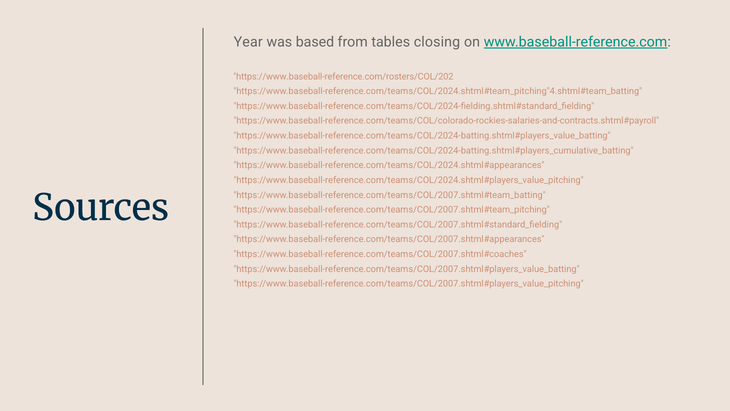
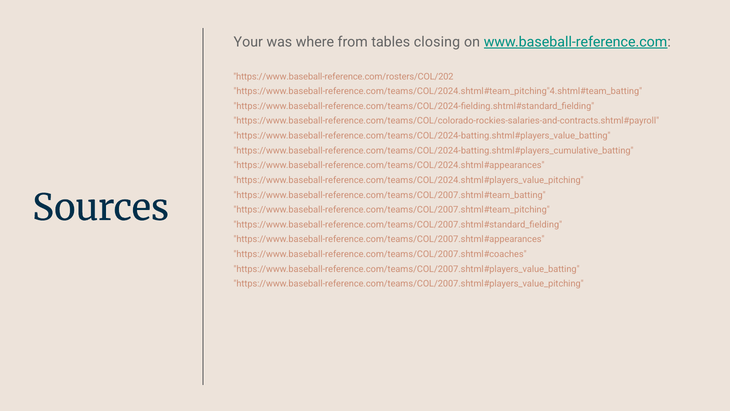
Year: Year -> Your
based: based -> where
